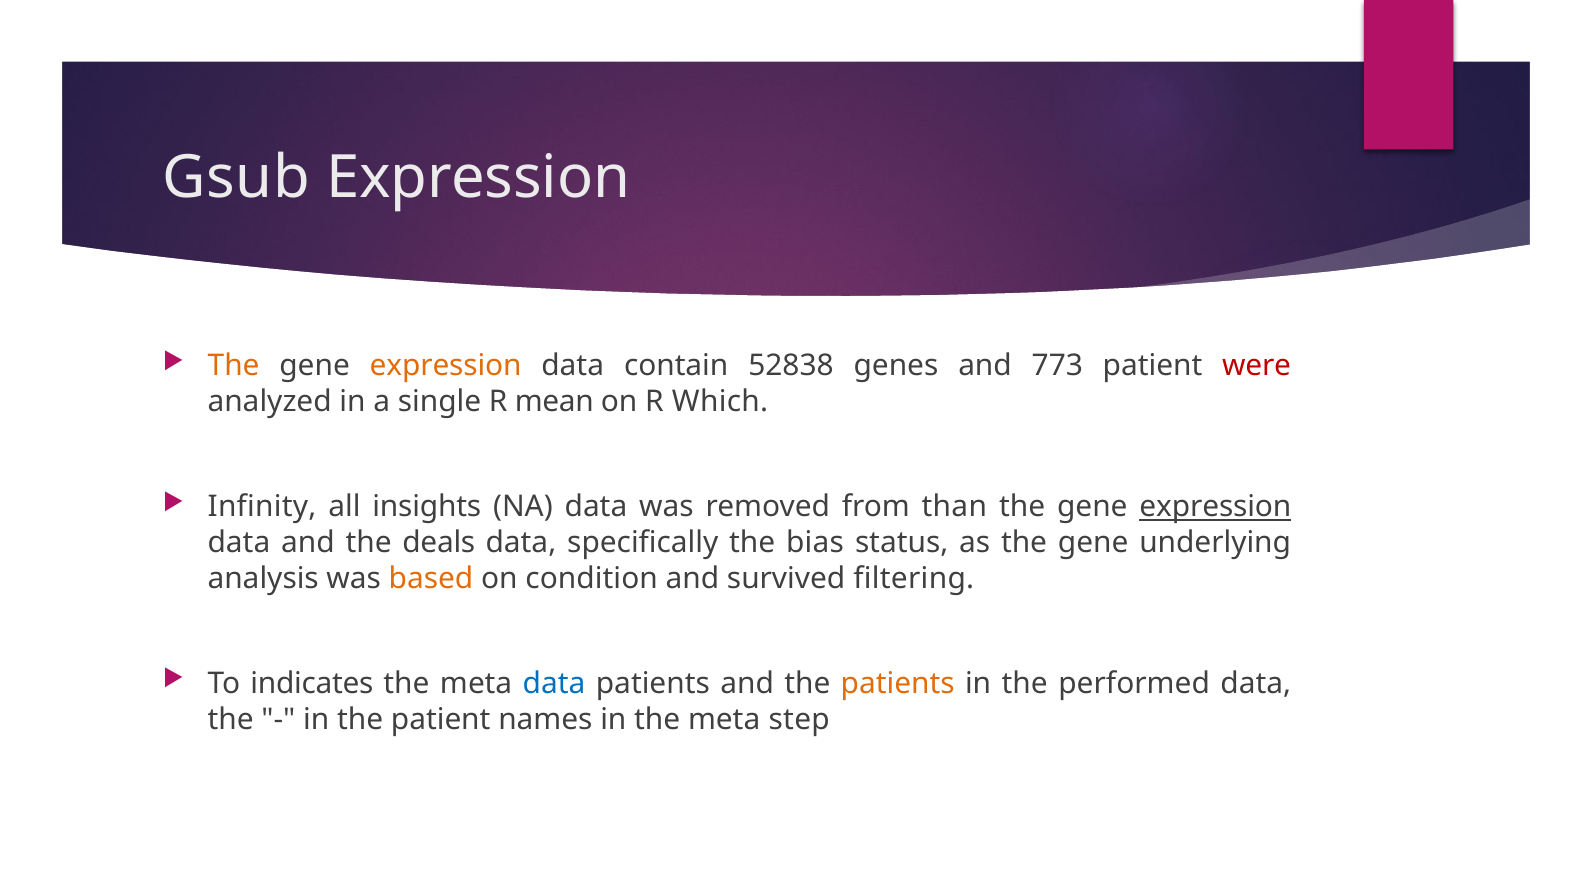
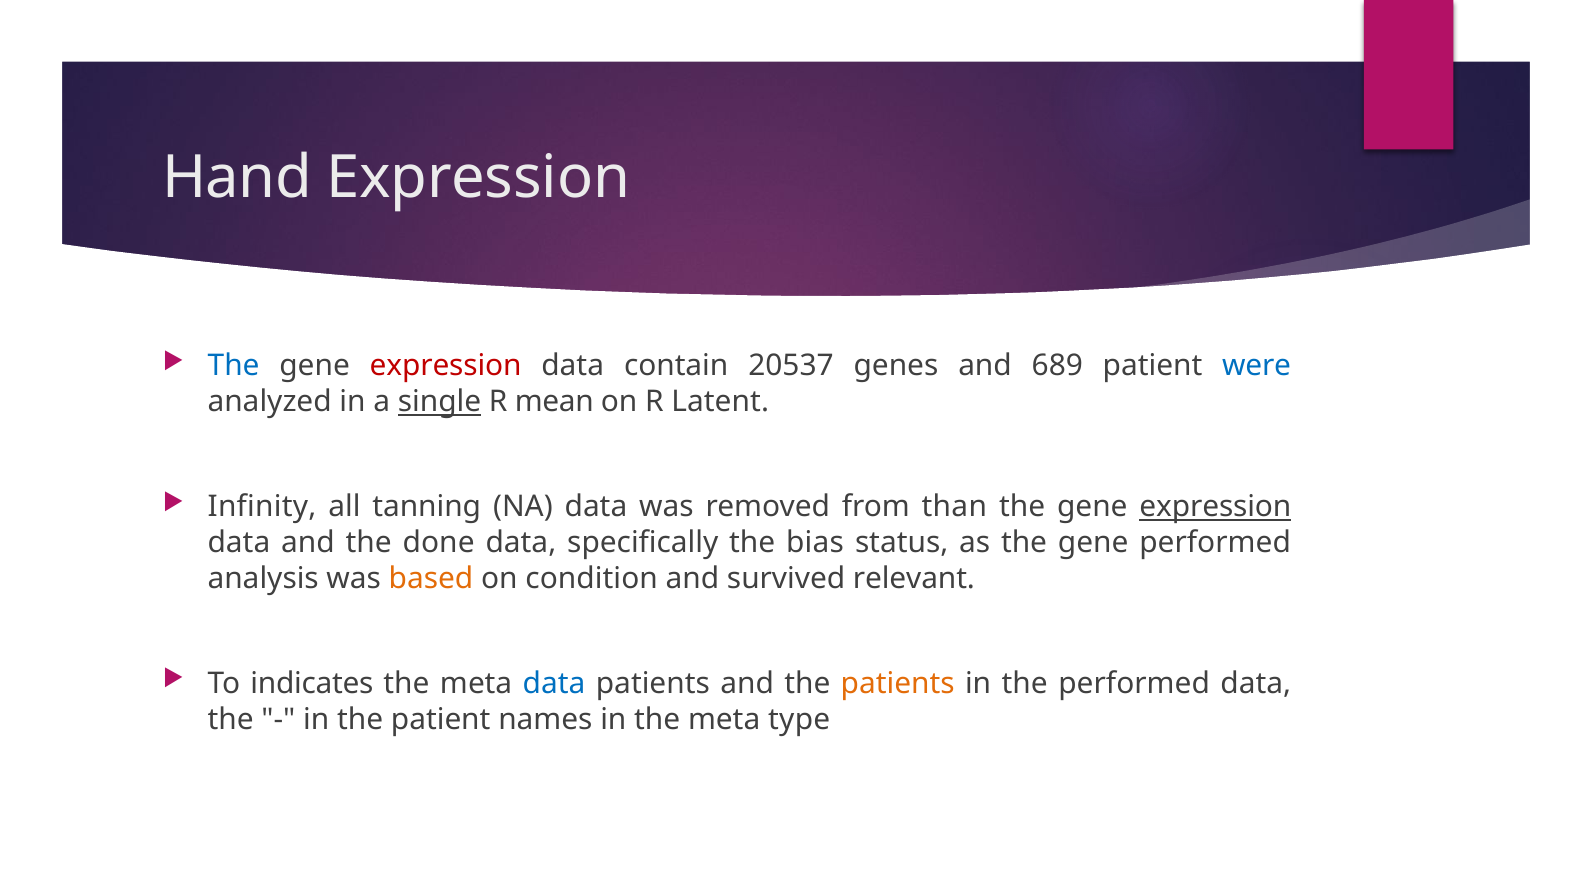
Gsub: Gsub -> Hand
The at (234, 366) colour: orange -> blue
expression at (446, 366) colour: orange -> red
52838: 52838 -> 20537
773: 773 -> 689
were colour: red -> blue
single underline: none -> present
Which: Which -> Latent
insights: insights -> tanning
deals: deals -> done
gene underlying: underlying -> performed
filtering: filtering -> relevant
step: step -> type
